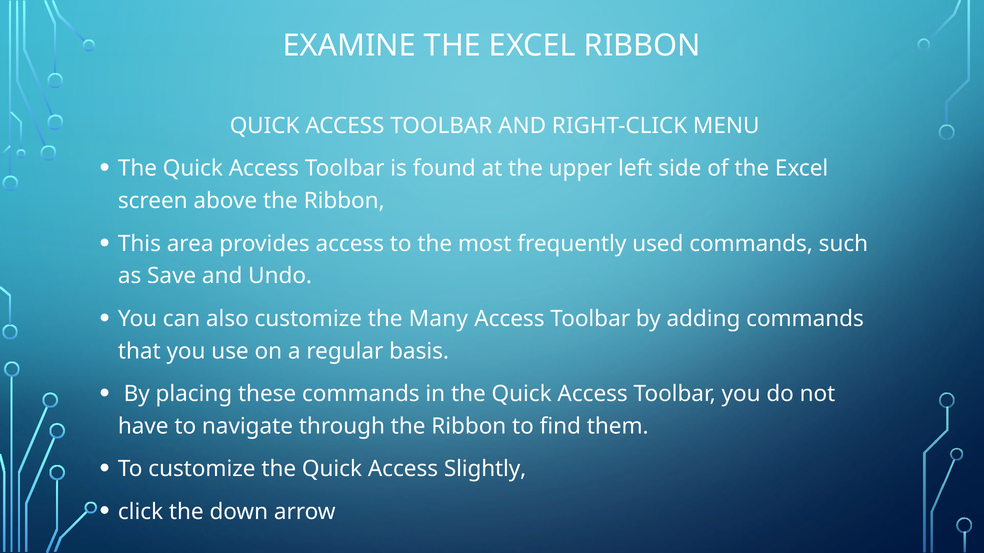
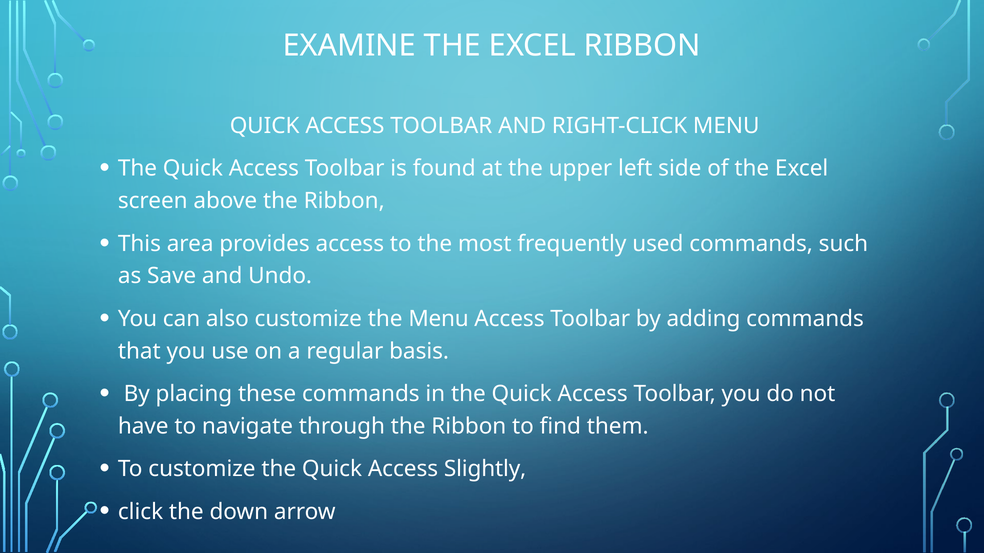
the Many: Many -> Menu
